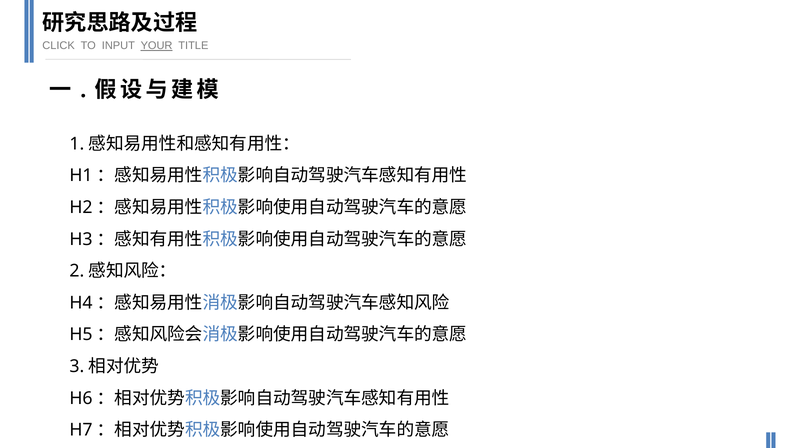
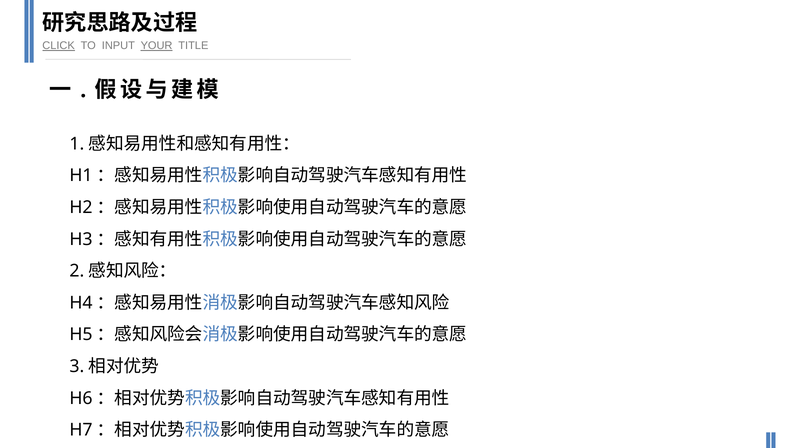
CLICK underline: none -> present
